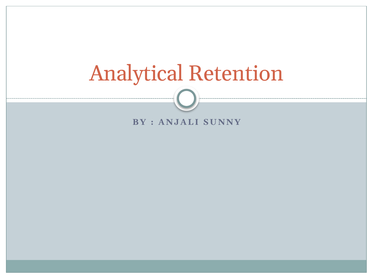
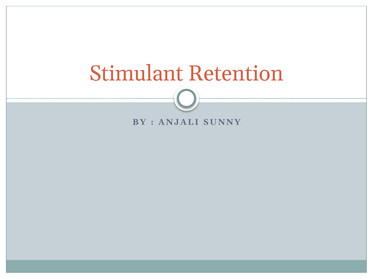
Analytical: Analytical -> Stimulant
